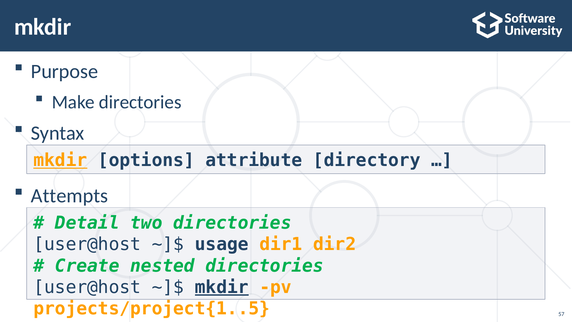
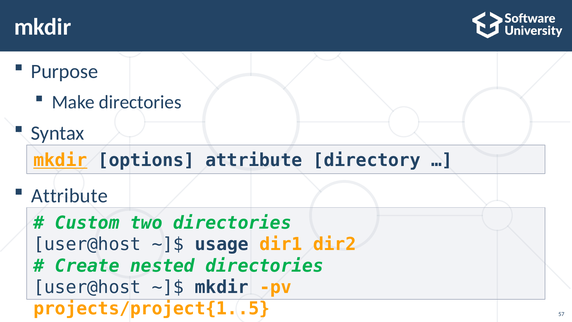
Attempts at (70, 196): Attempts -> Attribute
Detail: Detail -> Custom
mkdir at (222, 287) underline: present -> none
